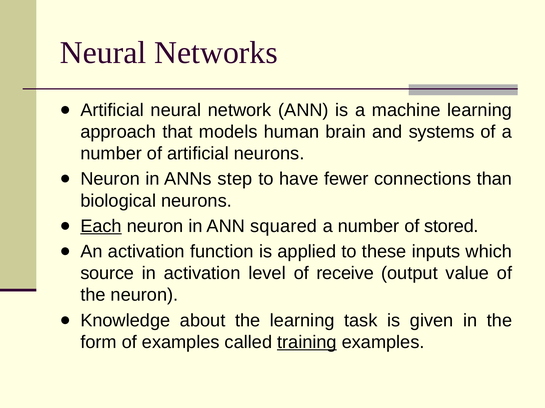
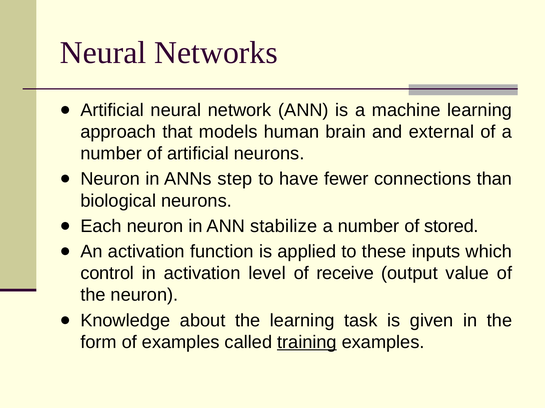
systems: systems -> external
Each underline: present -> none
squared: squared -> stabilize
source: source -> control
